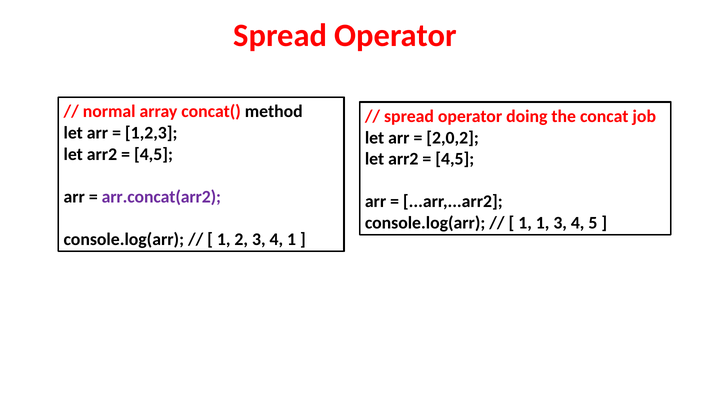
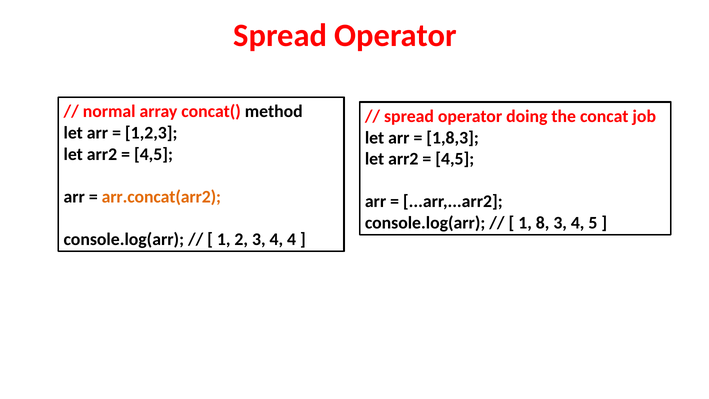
2,0,2: 2,0,2 -> 1,8,3
arr.concat(arr2 colour: purple -> orange
1 1: 1 -> 8
4 1: 1 -> 4
